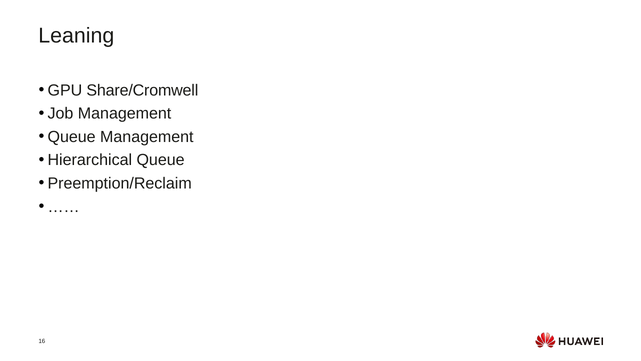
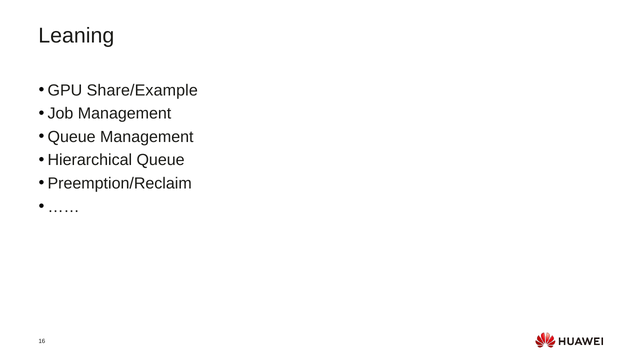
Share/Cromwell: Share/Cromwell -> Share/Example
